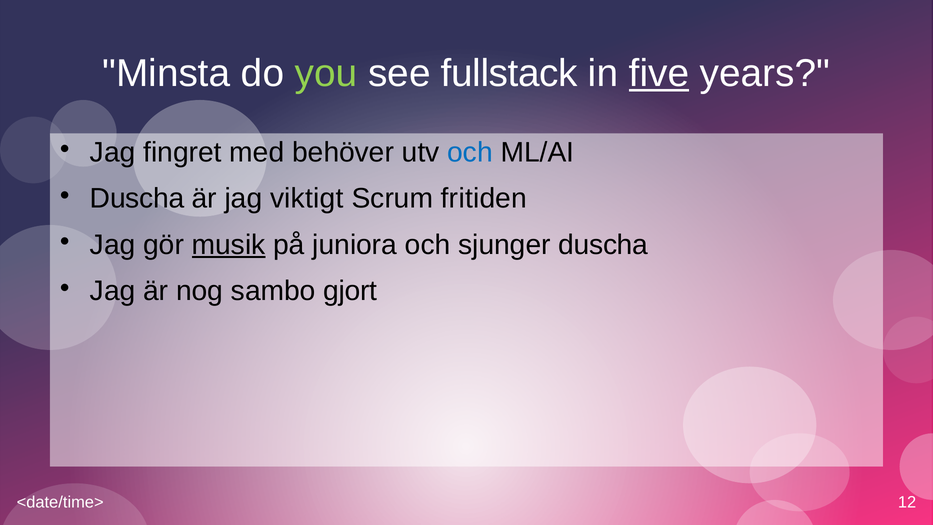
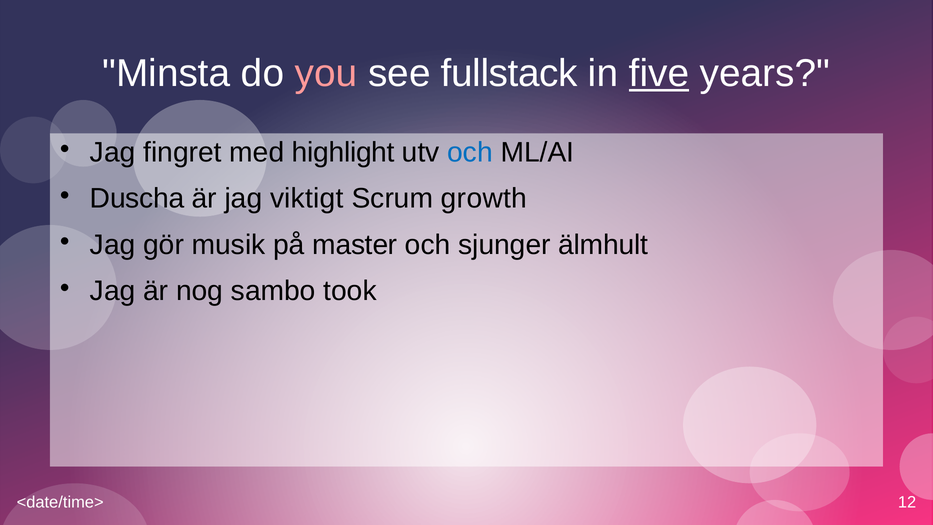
you colour: light green -> pink
behöver: behöver -> highlight
fritiden: fritiden -> growth
musik underline: present -> none
juniora: juniora -> master
sjunger duscha: duscha -> älmhult
gjort: gjort -> took
